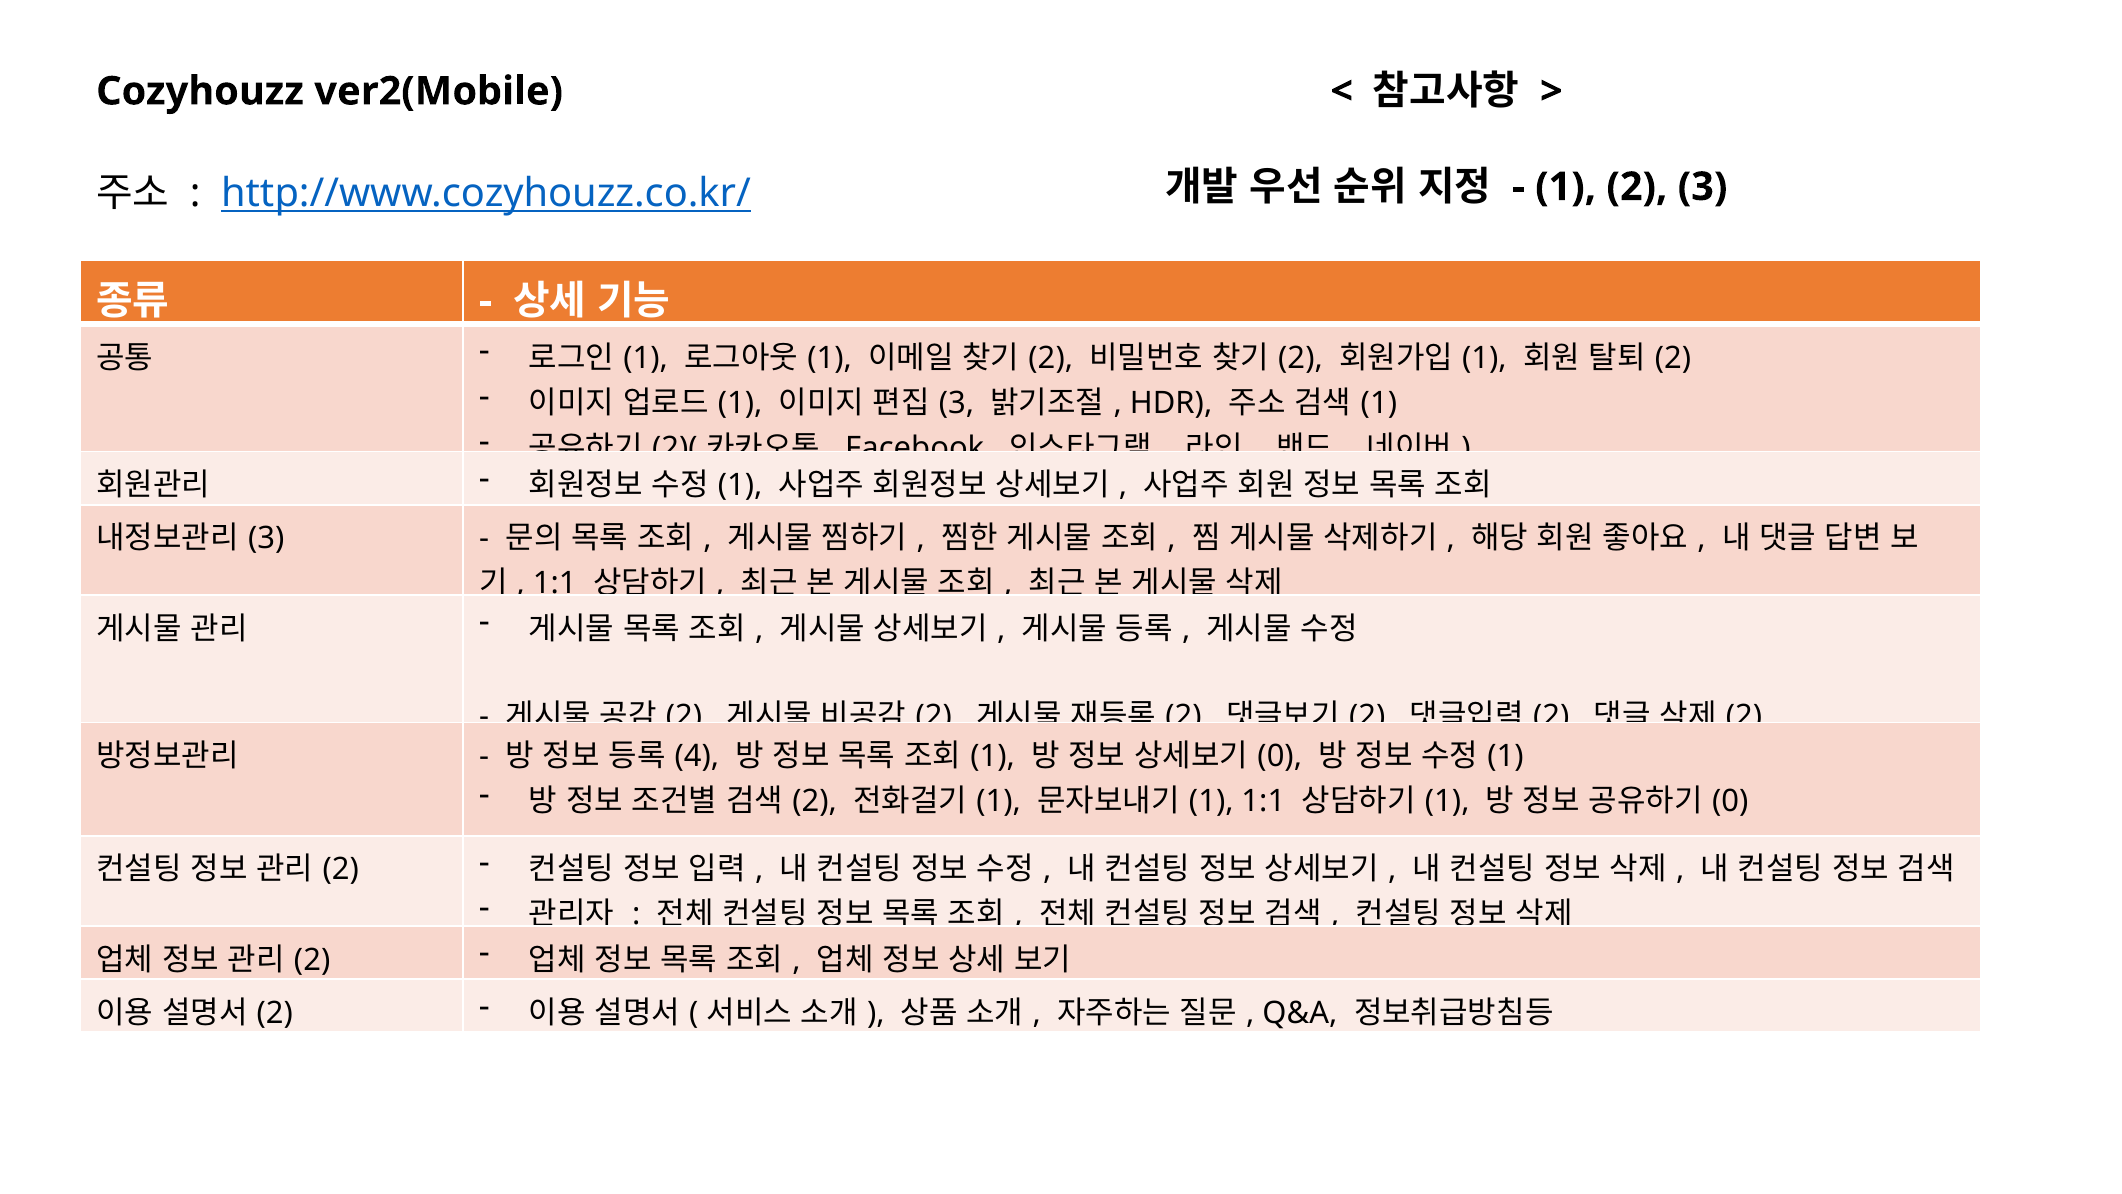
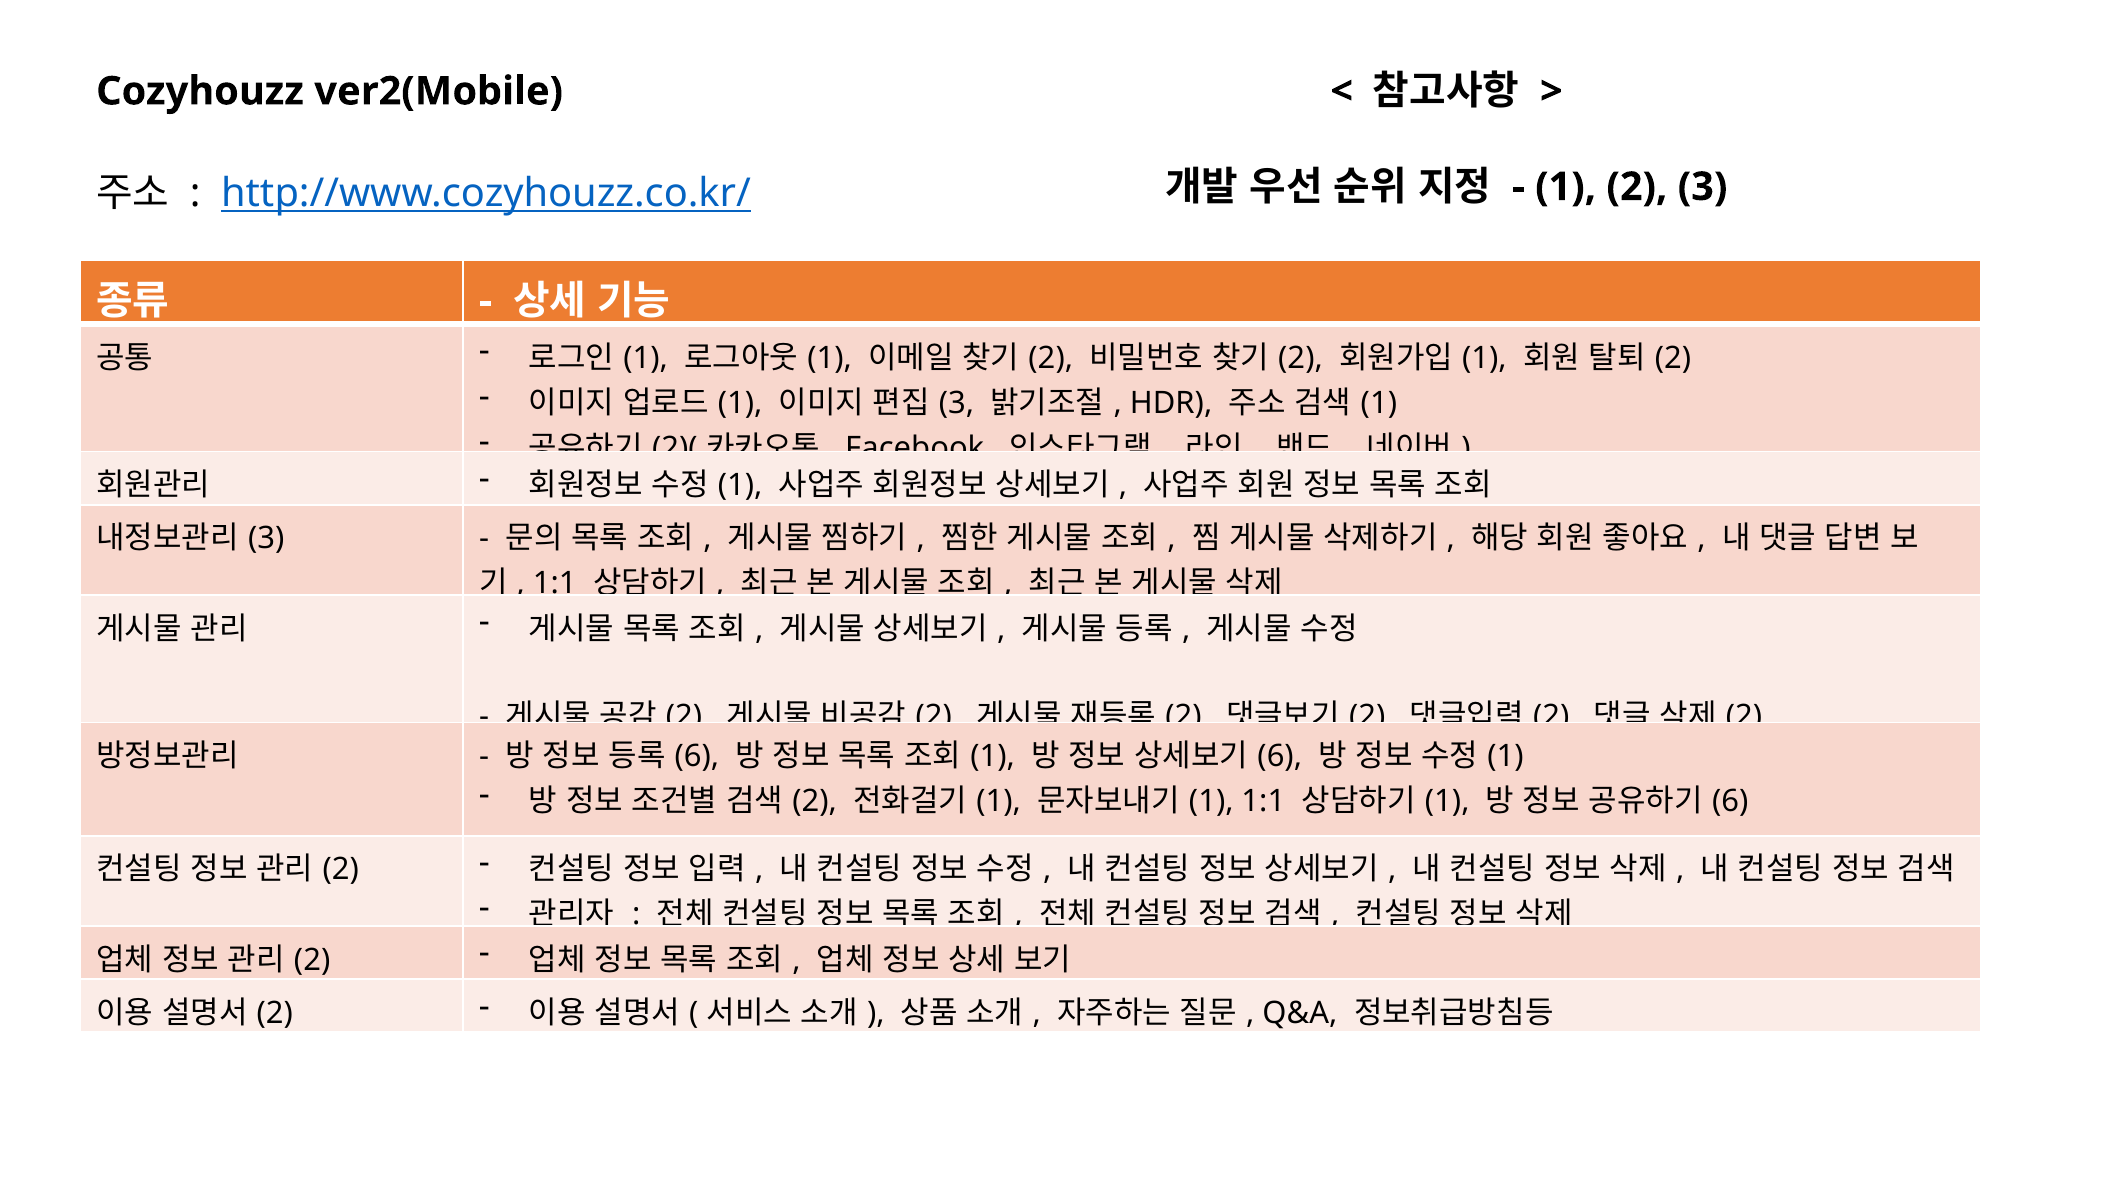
4 at (697, 756): 4 -> 6
0 at (1280, 756): 0 -> 6
0 at (1730, 801): 0 -> 6
